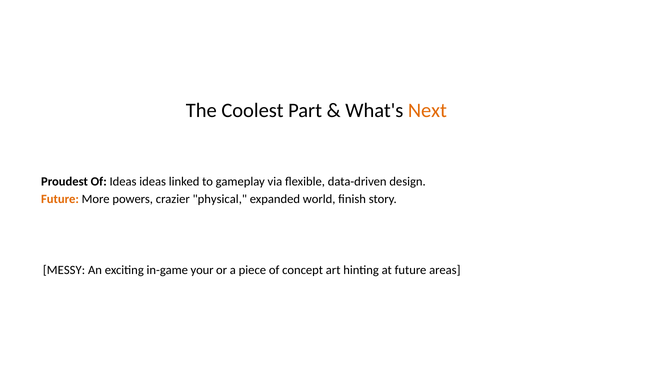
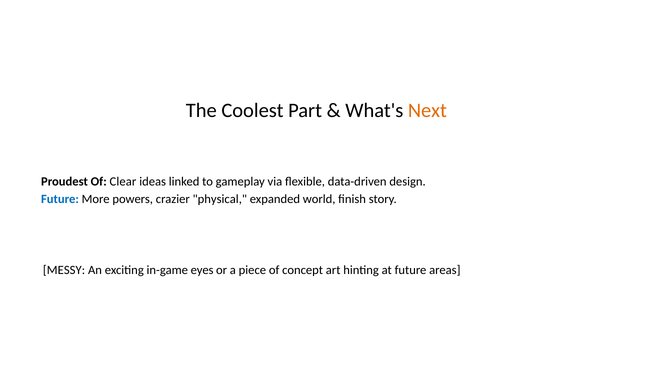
Of Ideas: Ideas -> Clear
Future at (60, 199) colour: orange -> blue
your: your -> eyes
